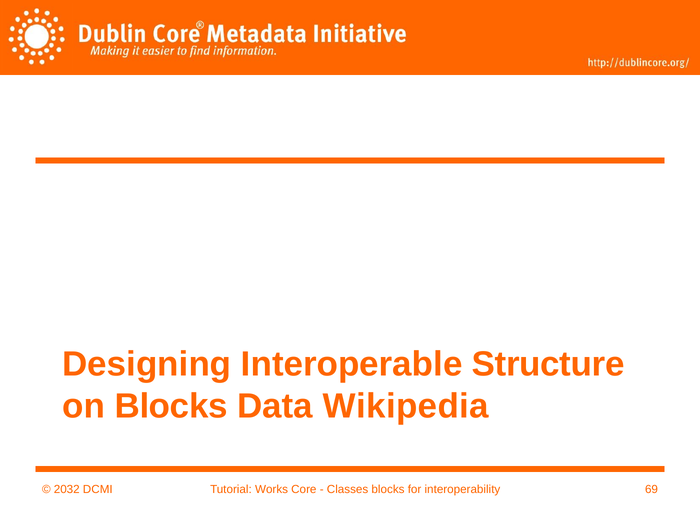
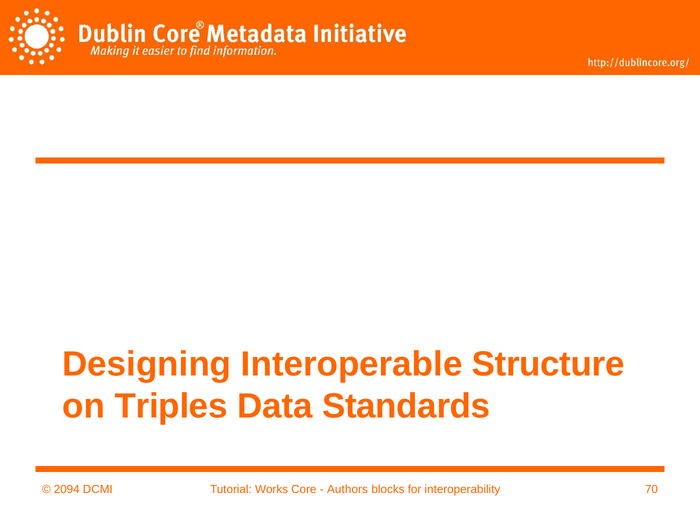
on Blocks: Blocks -> Triples
Wikipedia: Wikipedia -> Standards
2032: 2032 -> 2094
Classes: Classes -> Authors
69: 69 -> 70
